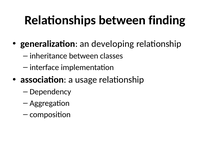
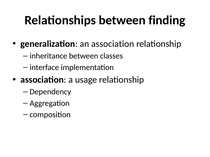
an developing: developing -> association
